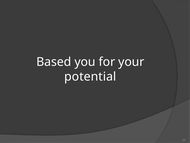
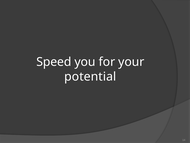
Based: Based -> Speed
